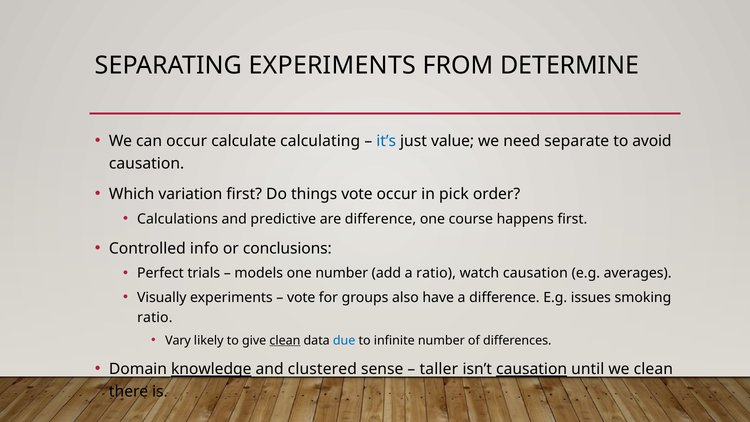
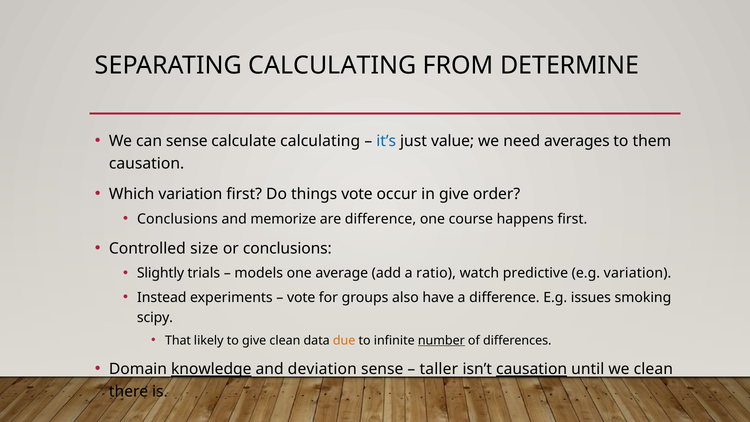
SEPARATING EXPERIMENTS: EXPERIMENTS -> CALCULATING
can occur: occur -> sense
separate: separate -> averages
avoid: avoid -> them
in pick: pick -> give
Calculations at (177, 219): Calculations -> Conclusions
predictive: predictive -> memorize
info: info -> size
Perfect: Perfect -> Slightly
one number: number -> average
watch causation: causation -> predictive
e.g averages: averages -> variation
Visually: Visually -> Instead
ratio at (155, 318): ratio -> scipy
Vary: Vary -> That
clean at (285, 340) underline: present -> none
due colour: blue -> orange
number at (441, 340) underline: none -> present
clustered: clustered -> deviation
